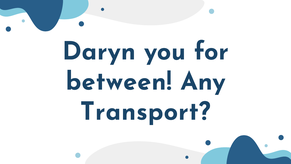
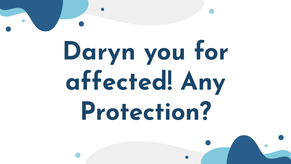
between: between -> affected
Transport: Transport -> Protection
